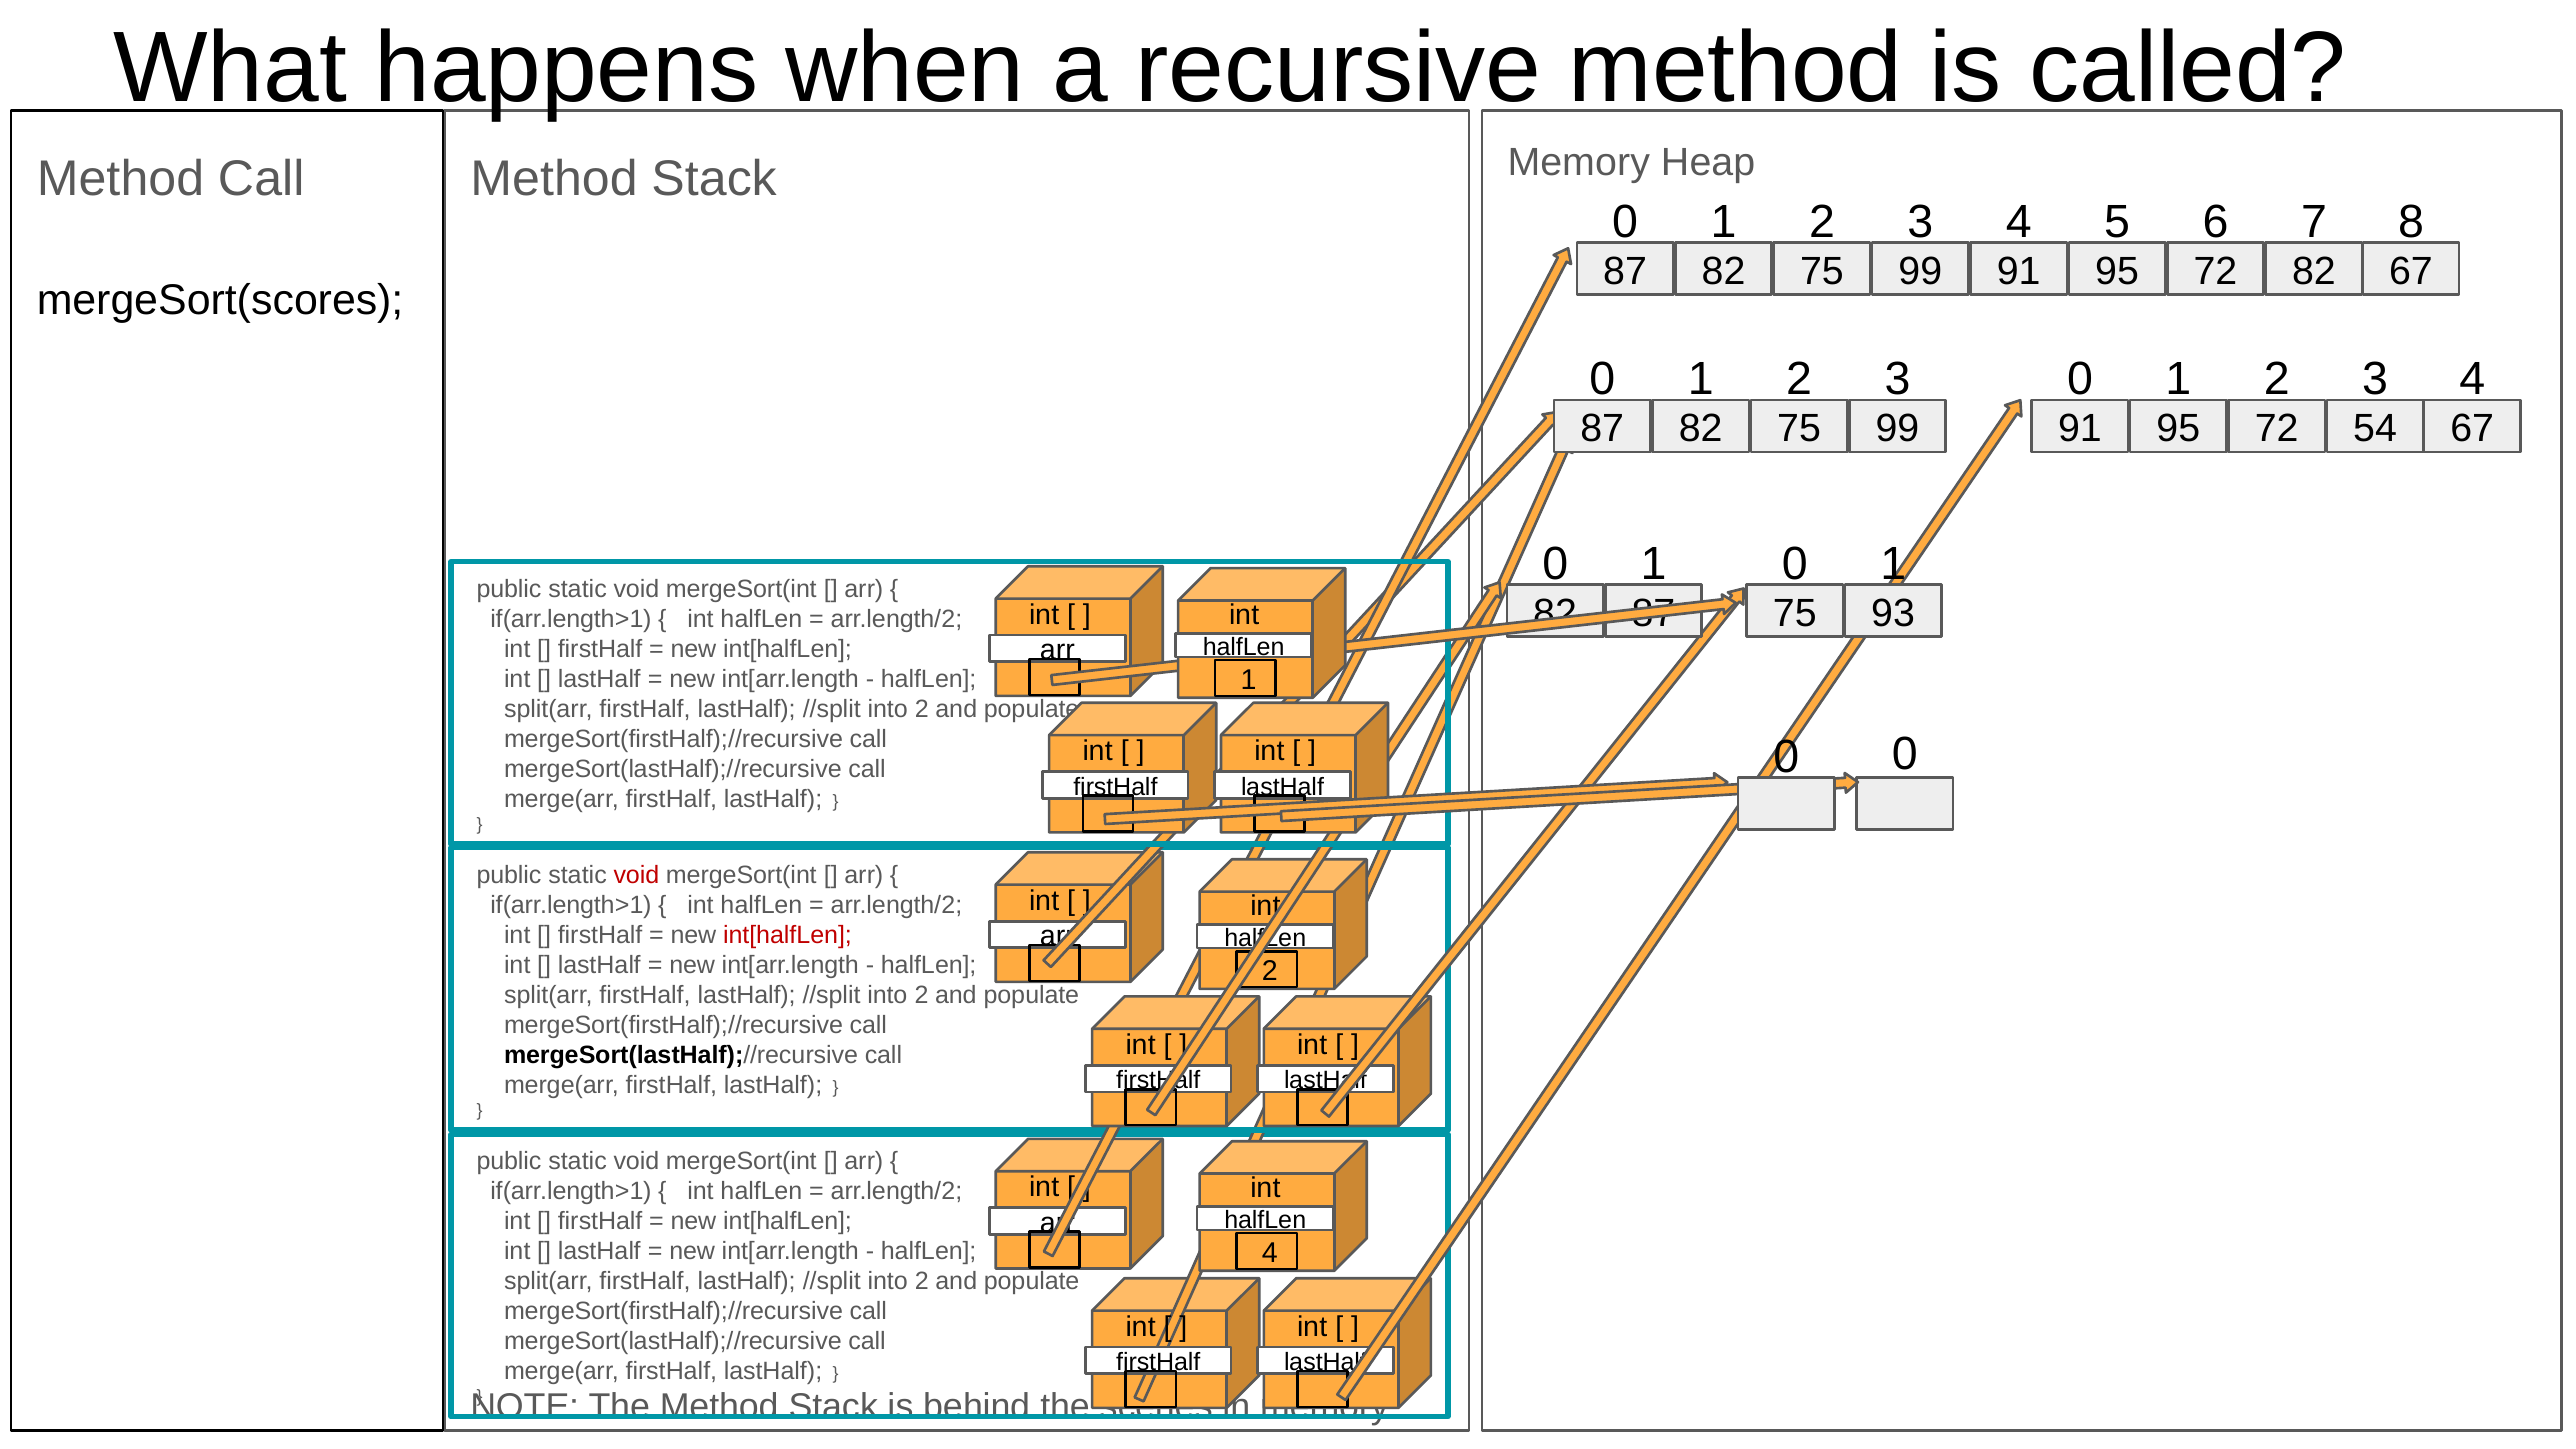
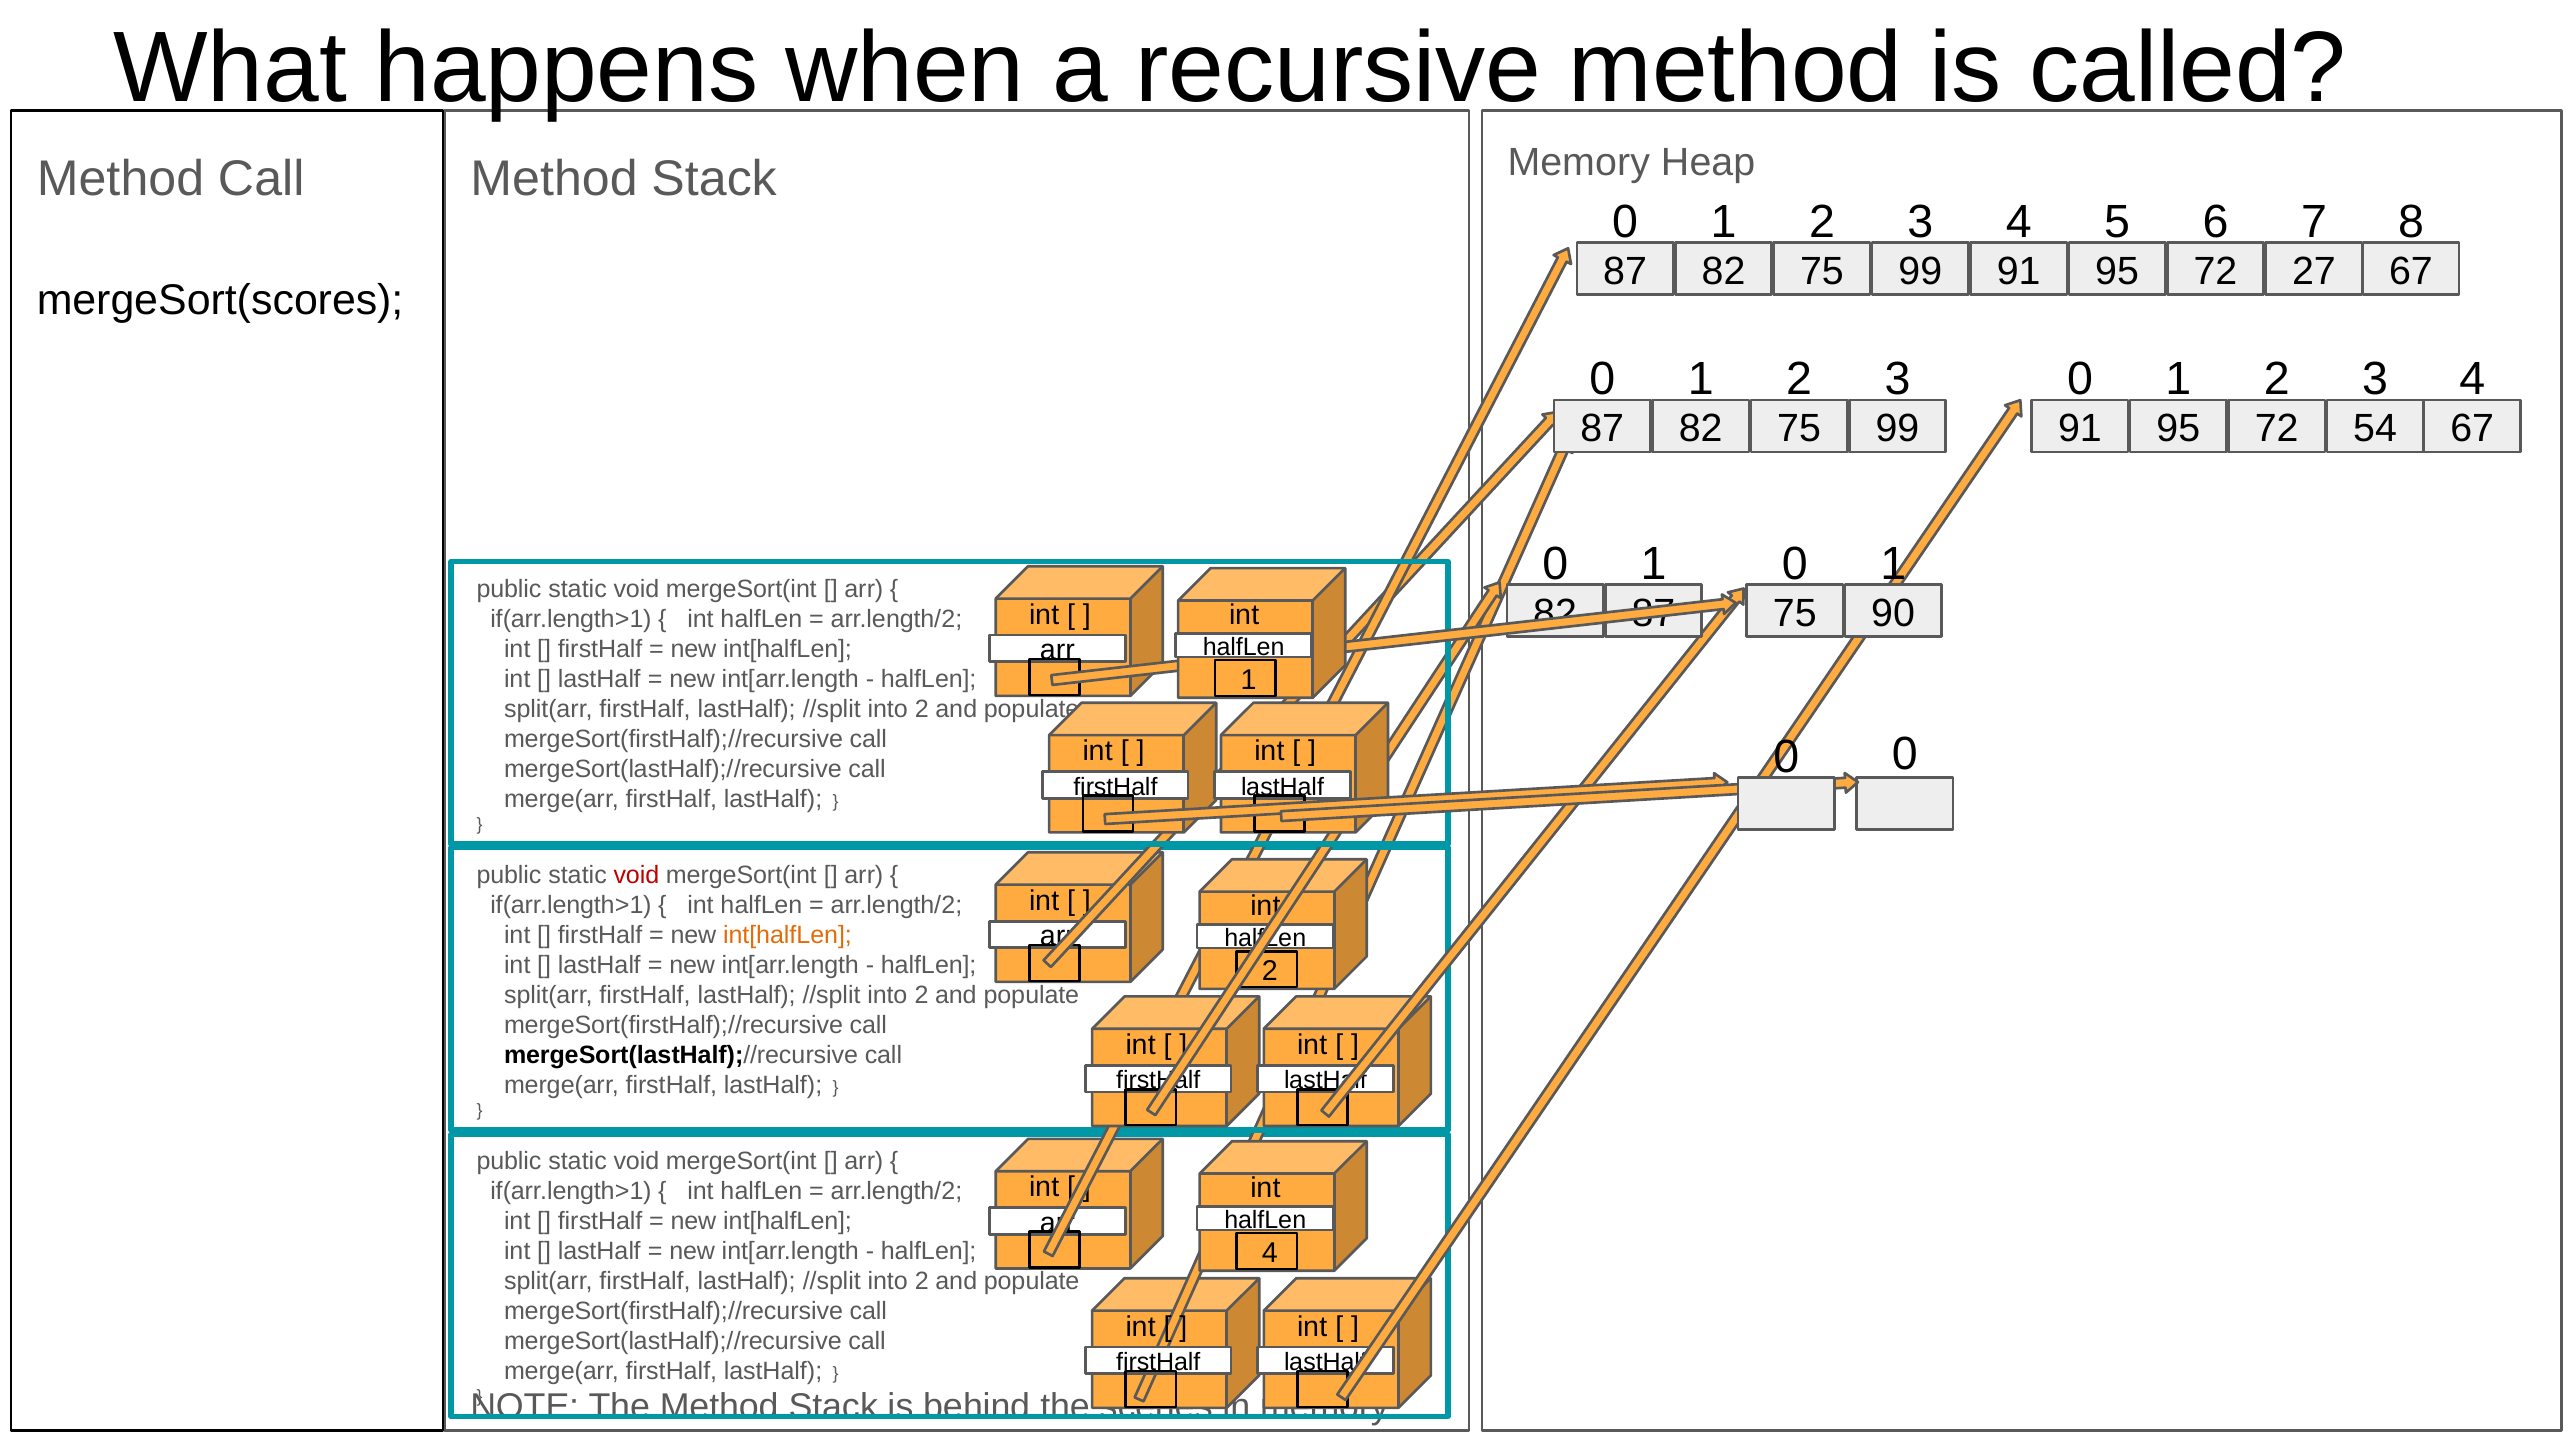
72 82: 82 -> 27
93: 93 -> 90
int[halfLen at (787, 935) colour: red -> orange
